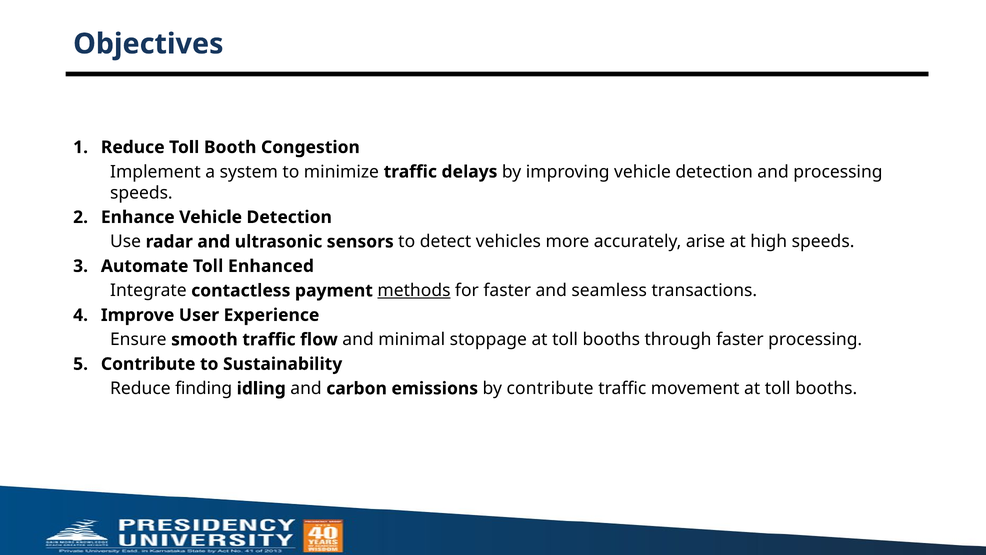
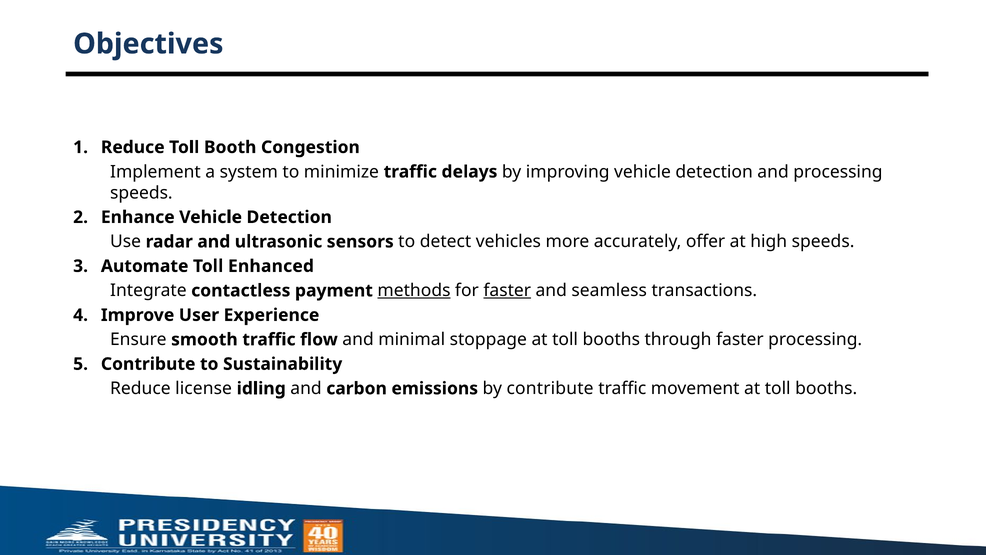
arise: arise -> offer
faster at (507, 290) underline: none -> present
finding: finding -> license
